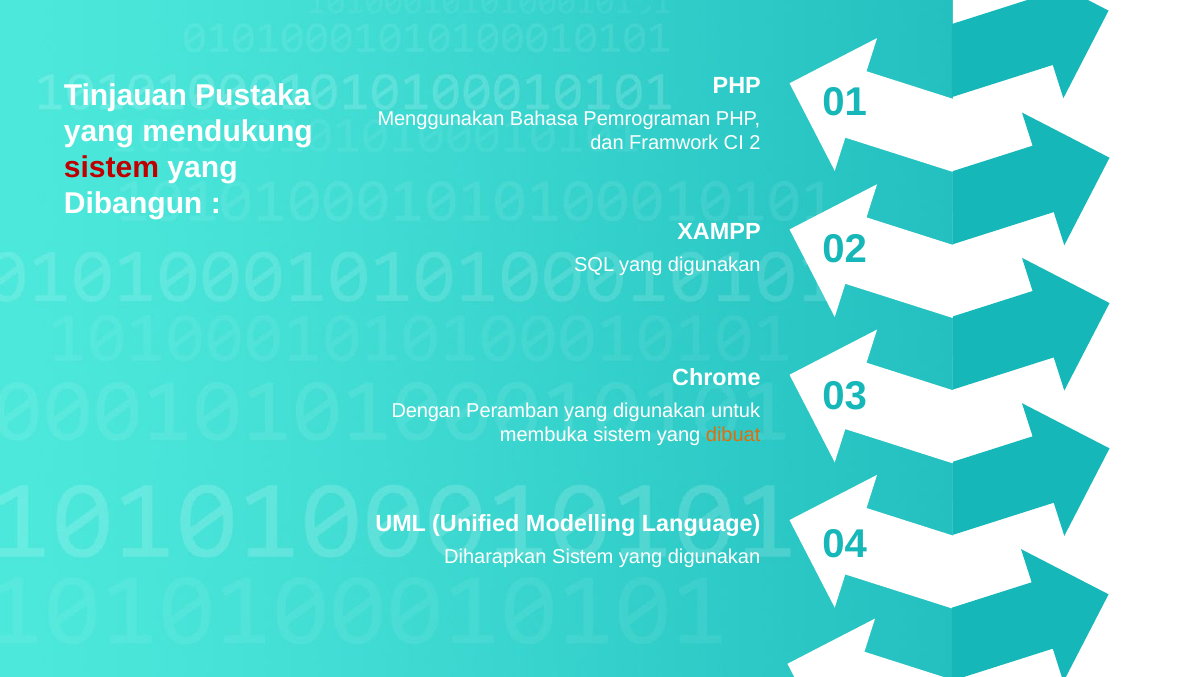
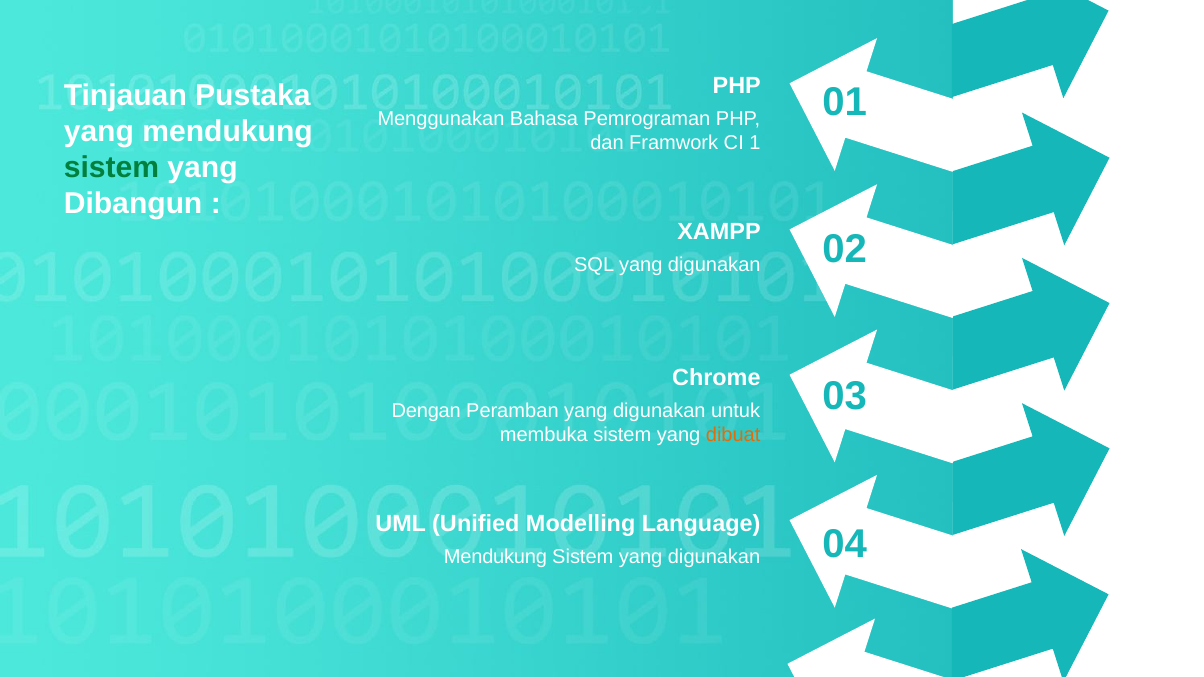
2: 2 -> 1
sistem at (111, 168) colour: red -> green
Diharapkan at (495, 558): Diharapkan -> Mendukung
